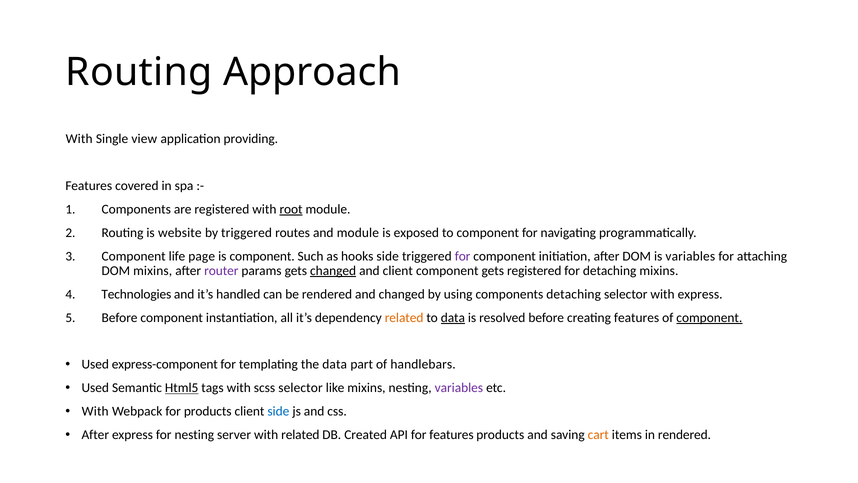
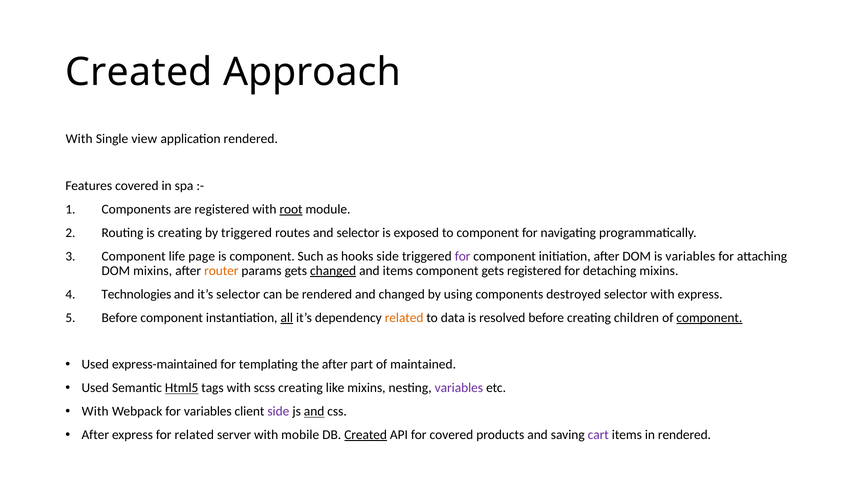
Routing at (139, 72): Routing -> Created
application providing: providing -> rendered
is website: website -> creating
and module: module -> selector
router colour: purple -> orange
and client: client -> items
it’s handled: handled -> selector
components detaching: detaching -> destroyed
all underline: none -> present
data at (453, 317) underline: present -> none
creating features: features -> children
express-component: express-component -> express-maintained
the data: data -> after
handlebars: handlebars -> maintained
scss selector: selector -> creating
for products: products -> variables
side at (278, 411) colour: blue -> purple
and at (314, 411) underline: none -> present
for nesting: nesting -> related
with related: related -> mobile
Created at (366, 434) underline: none -> present
for features: features -> covered
cart colour: orange -> purple
